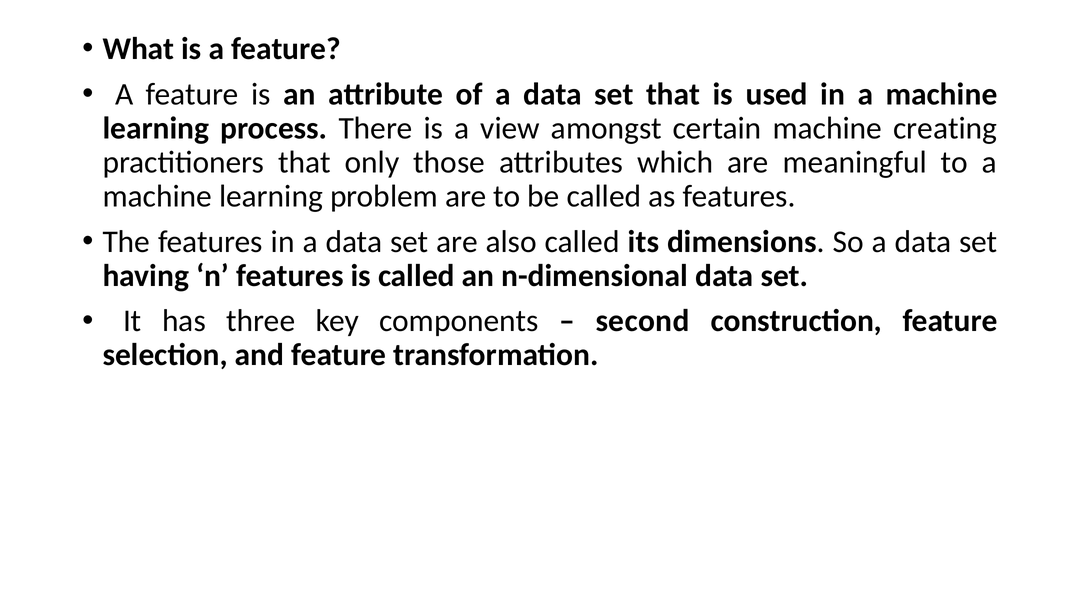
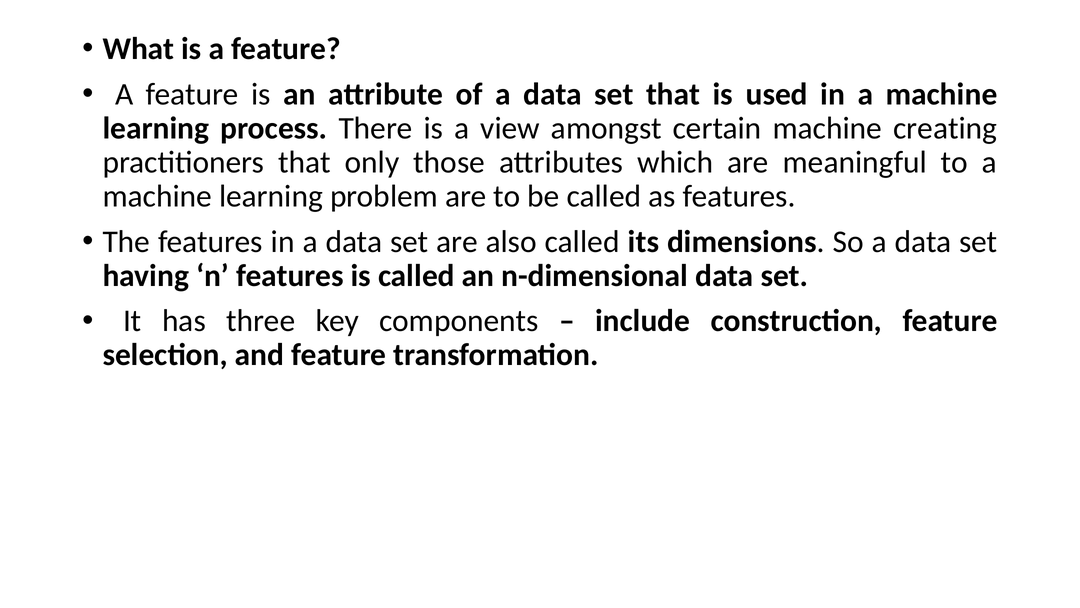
second: second -> include
